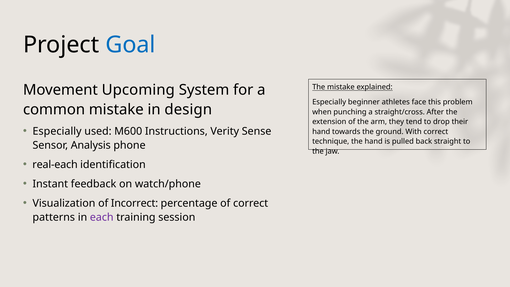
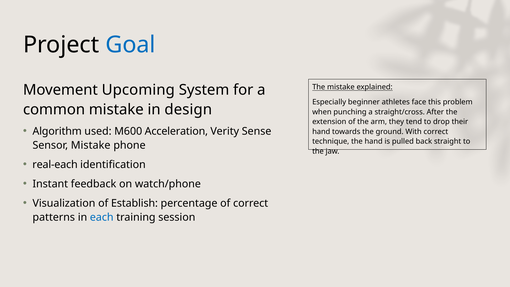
Especially at (57, 131): Especially -> Algorithm
Instructions: Instructions -> Acceleration
Sensor Analysis: Analysis -> Mistake
Incorrect: Incorrect -> Establish
each colour: purple -> blue
